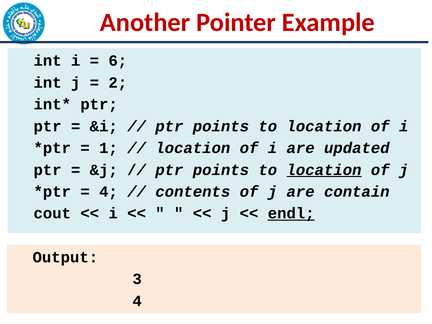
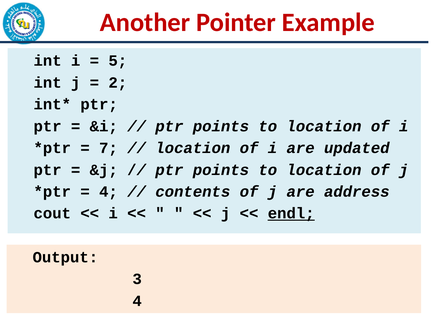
6: 6 -> 5
1: 1 -> 7
location at (324, 170) underline: present -> none
contain: contain -> address
